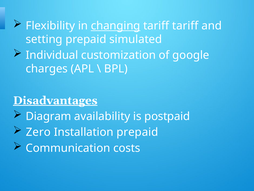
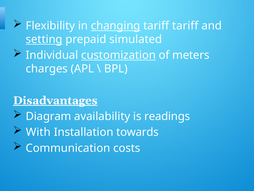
setting underline: none -> present
customization underline: none -> present
google: google -> meters
postpaid: postpaid -> readings
Zero: Zero -> With
Installation prepaid: prepaid -> towards
